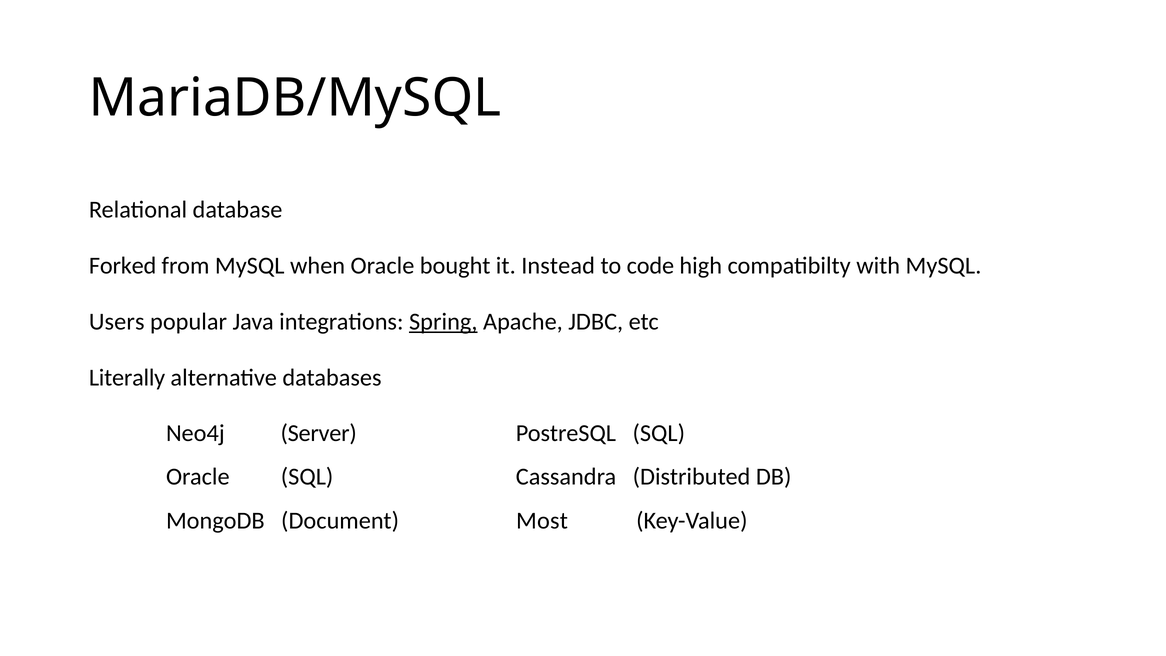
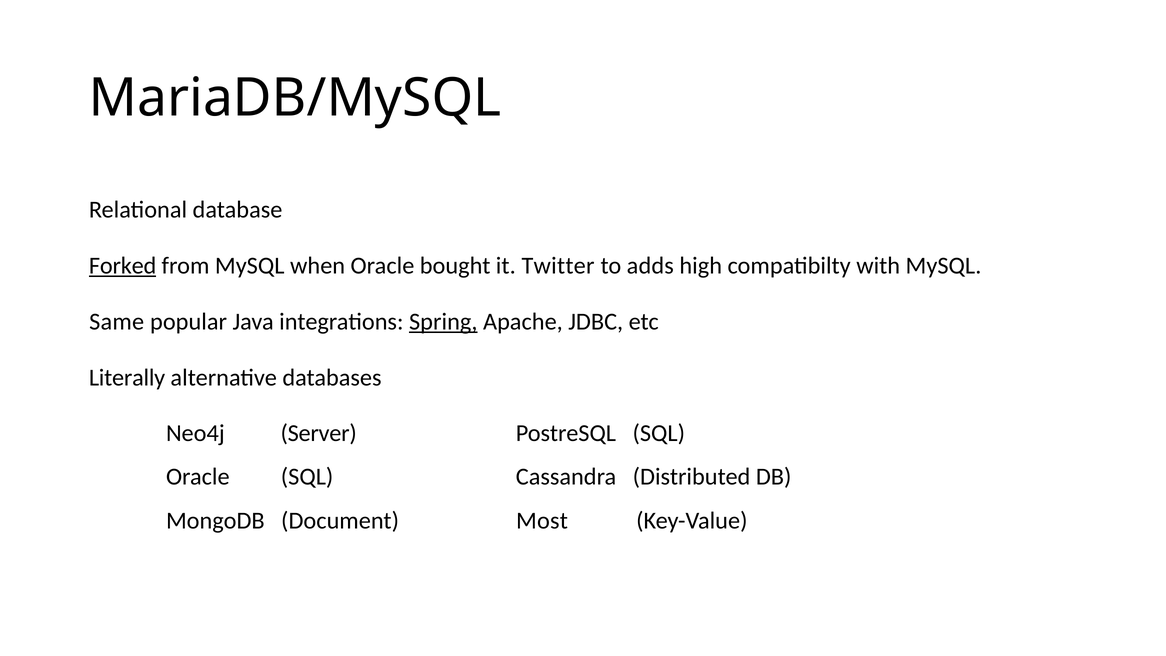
Forked underline: none -> present
Instead: Instead -> Twitter
code: code -> adds
Users: Users -> Same
